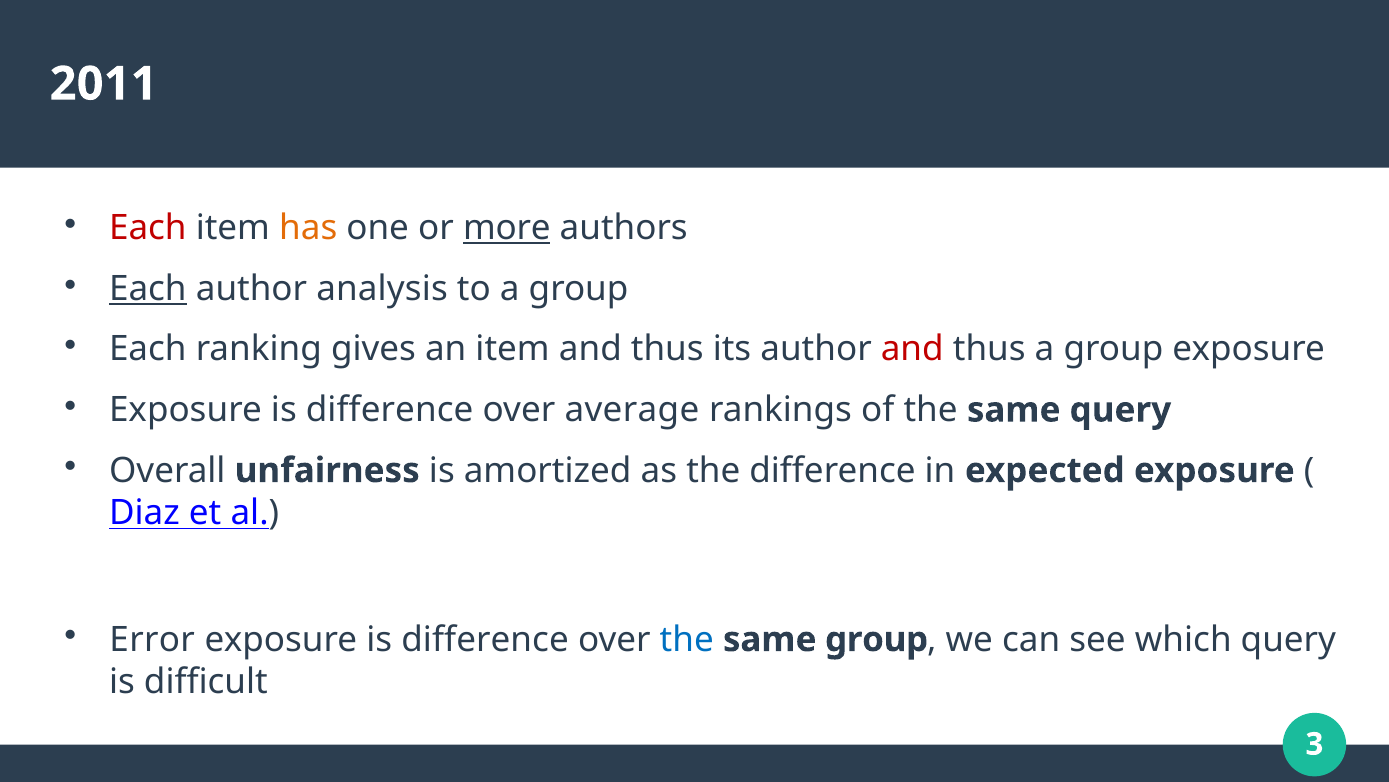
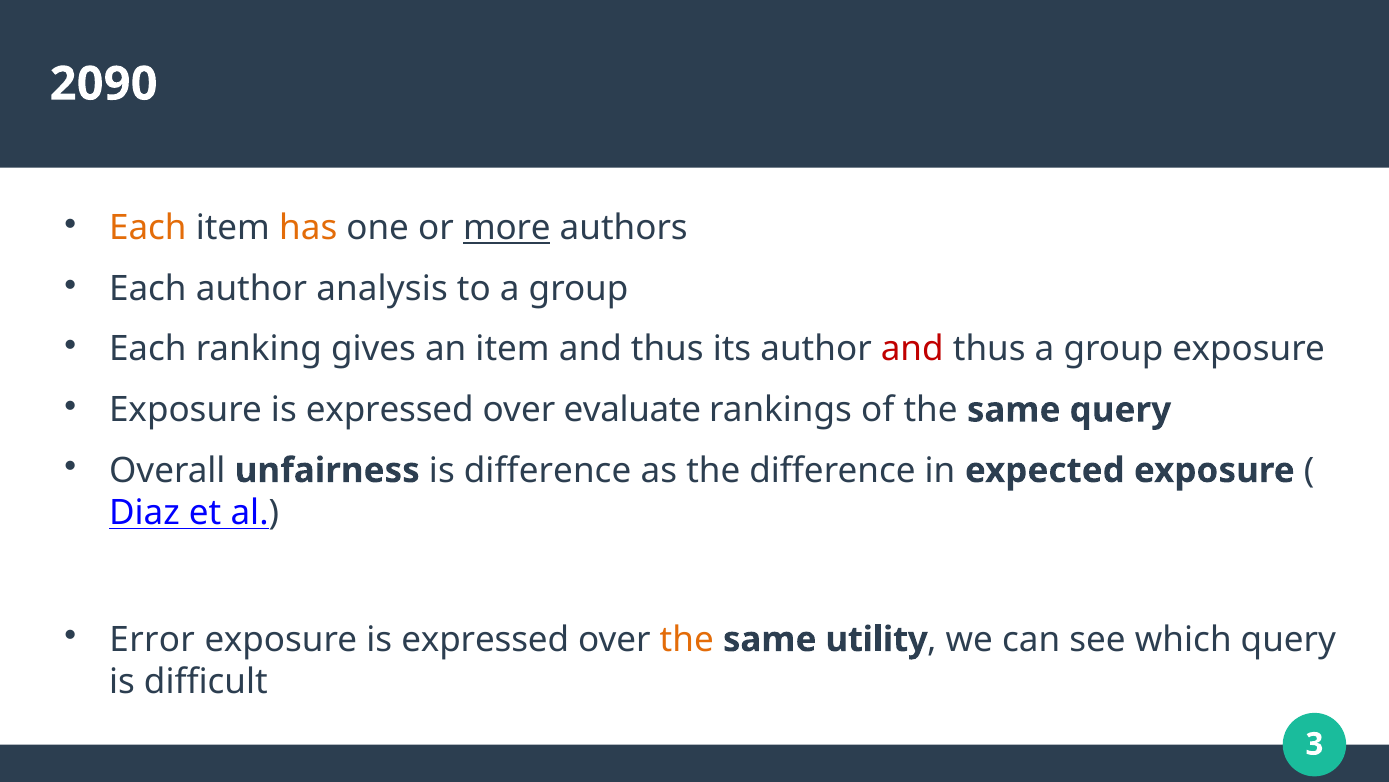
2011: 2011 -> 2090
Each at (148, 228) colour: red -> orange
Each at (148, 289) underline: present -> none
difference at (390, 410): difference -> expressed
average: average -> evaluate
is amortized: amortized -> difference
difference at (485, 639): difference -> expressed
the at (687, 639) colour: blue -> orange
same group: group -> utility
